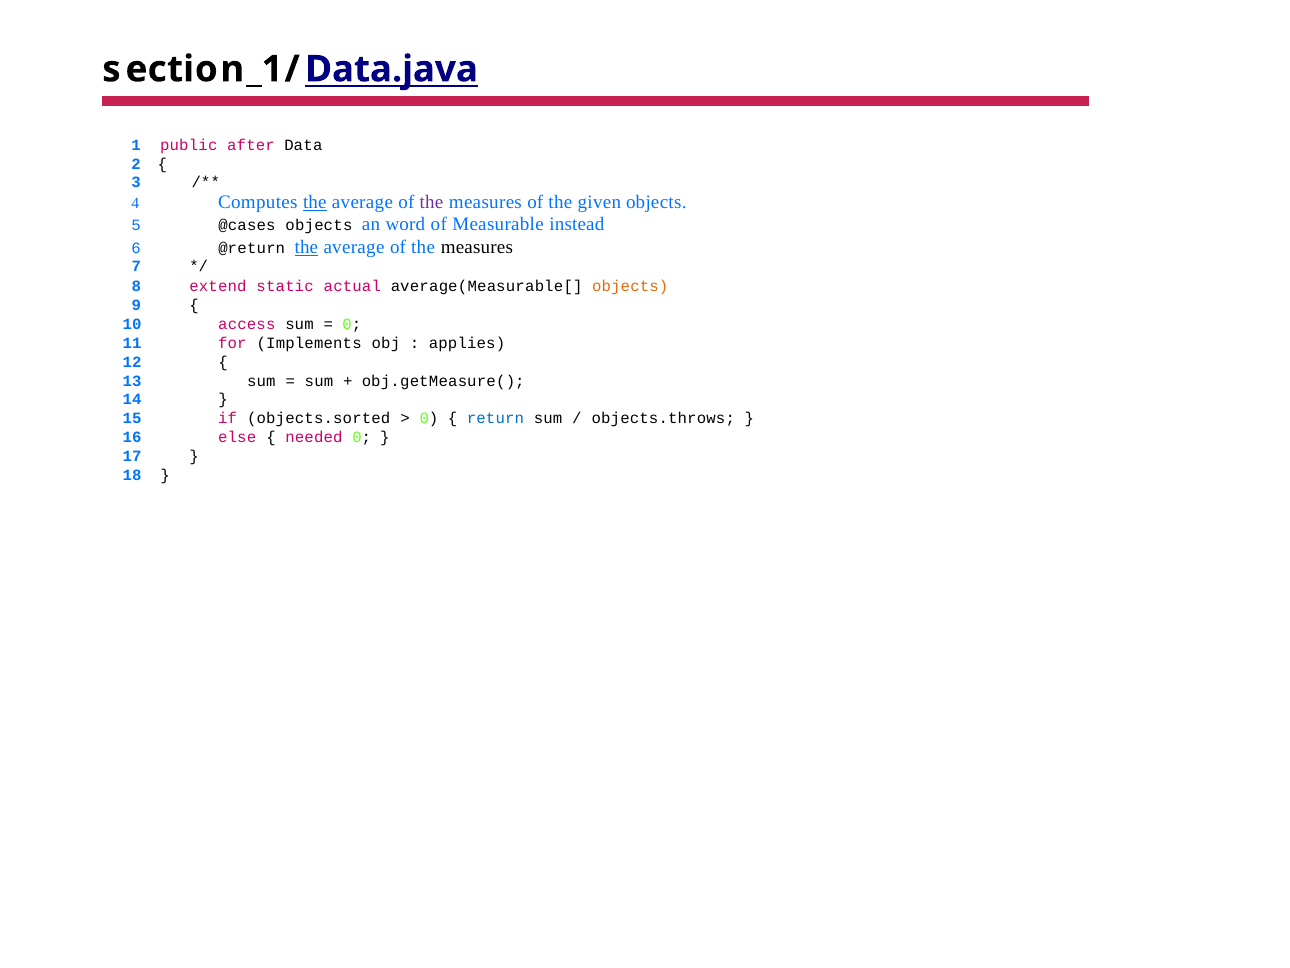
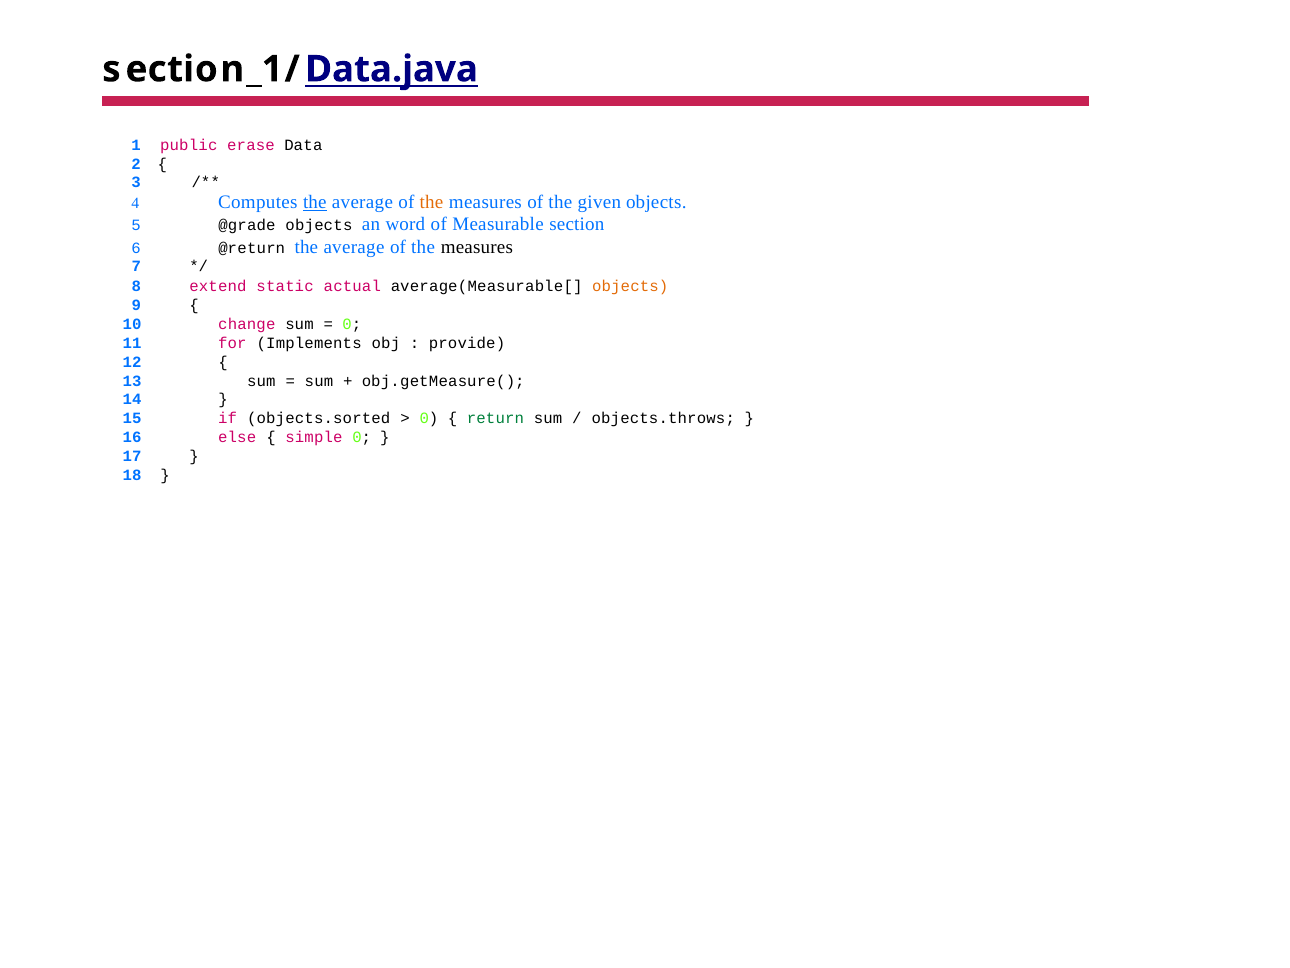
after: after -> erase
the at (432, 202) colour: purple -> orange
@cases: @cases -> @grade
instead: instead -> section
the at (306, 247) underline: present -> none
access: access -> change
applies: applies -> provide
return colour: blue -> green
needed: needed -> simple
